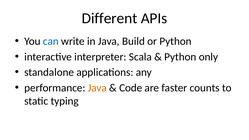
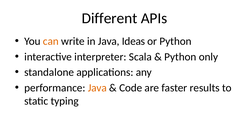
can colour: blue -> orange
Build: Build -> Ideas
counts: counts -> results
